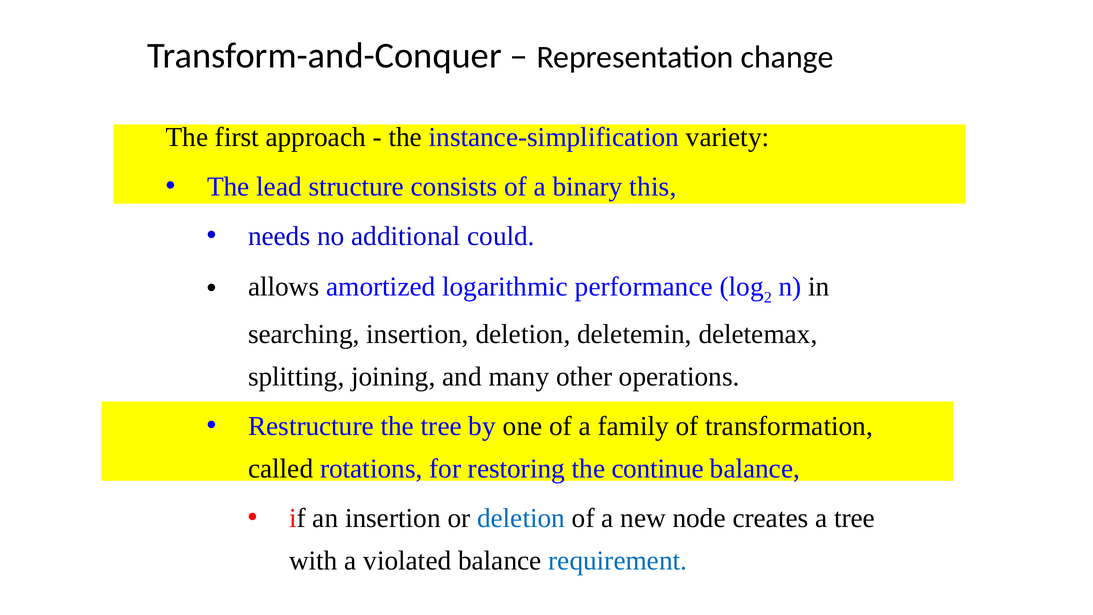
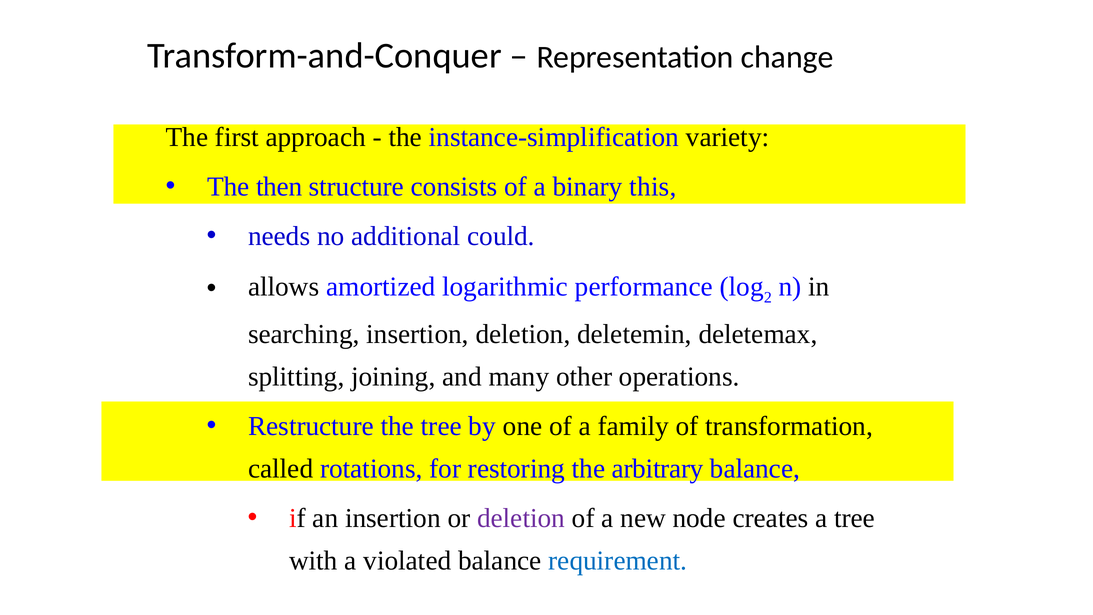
lead: lead -> then
continue: continue -> arbitrary
deletion at (521, 518) colour: blue -> purple
